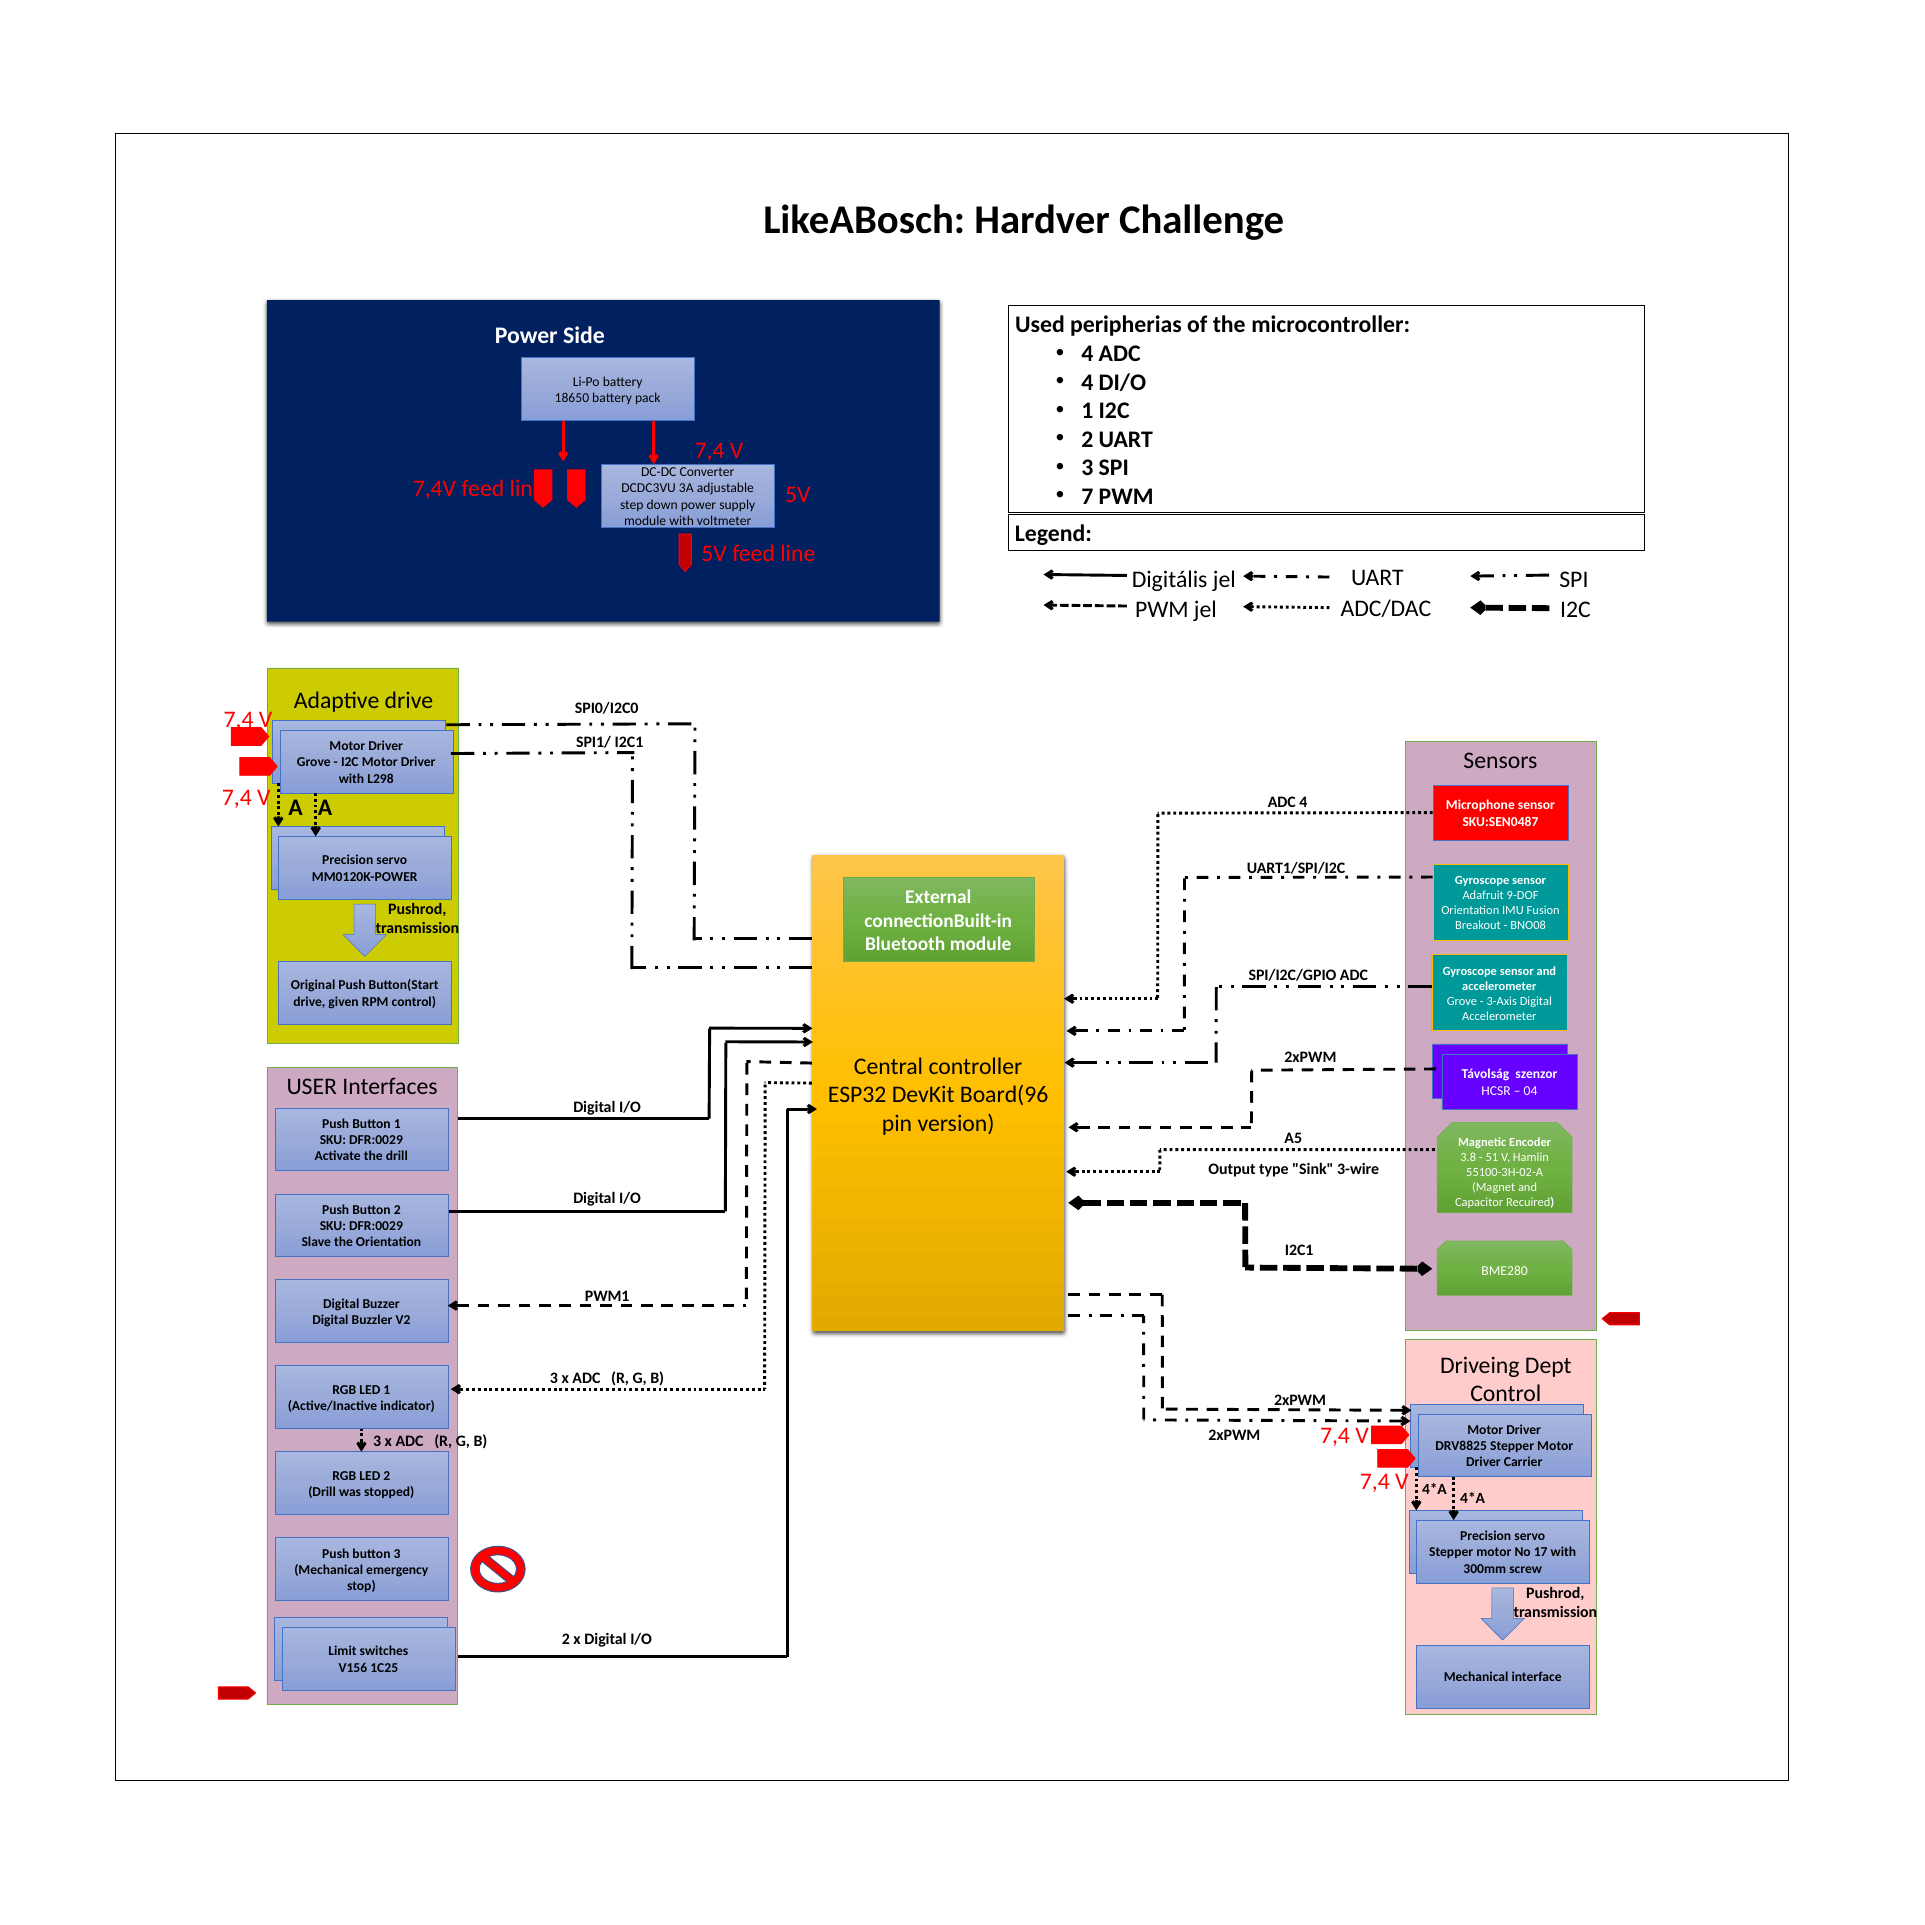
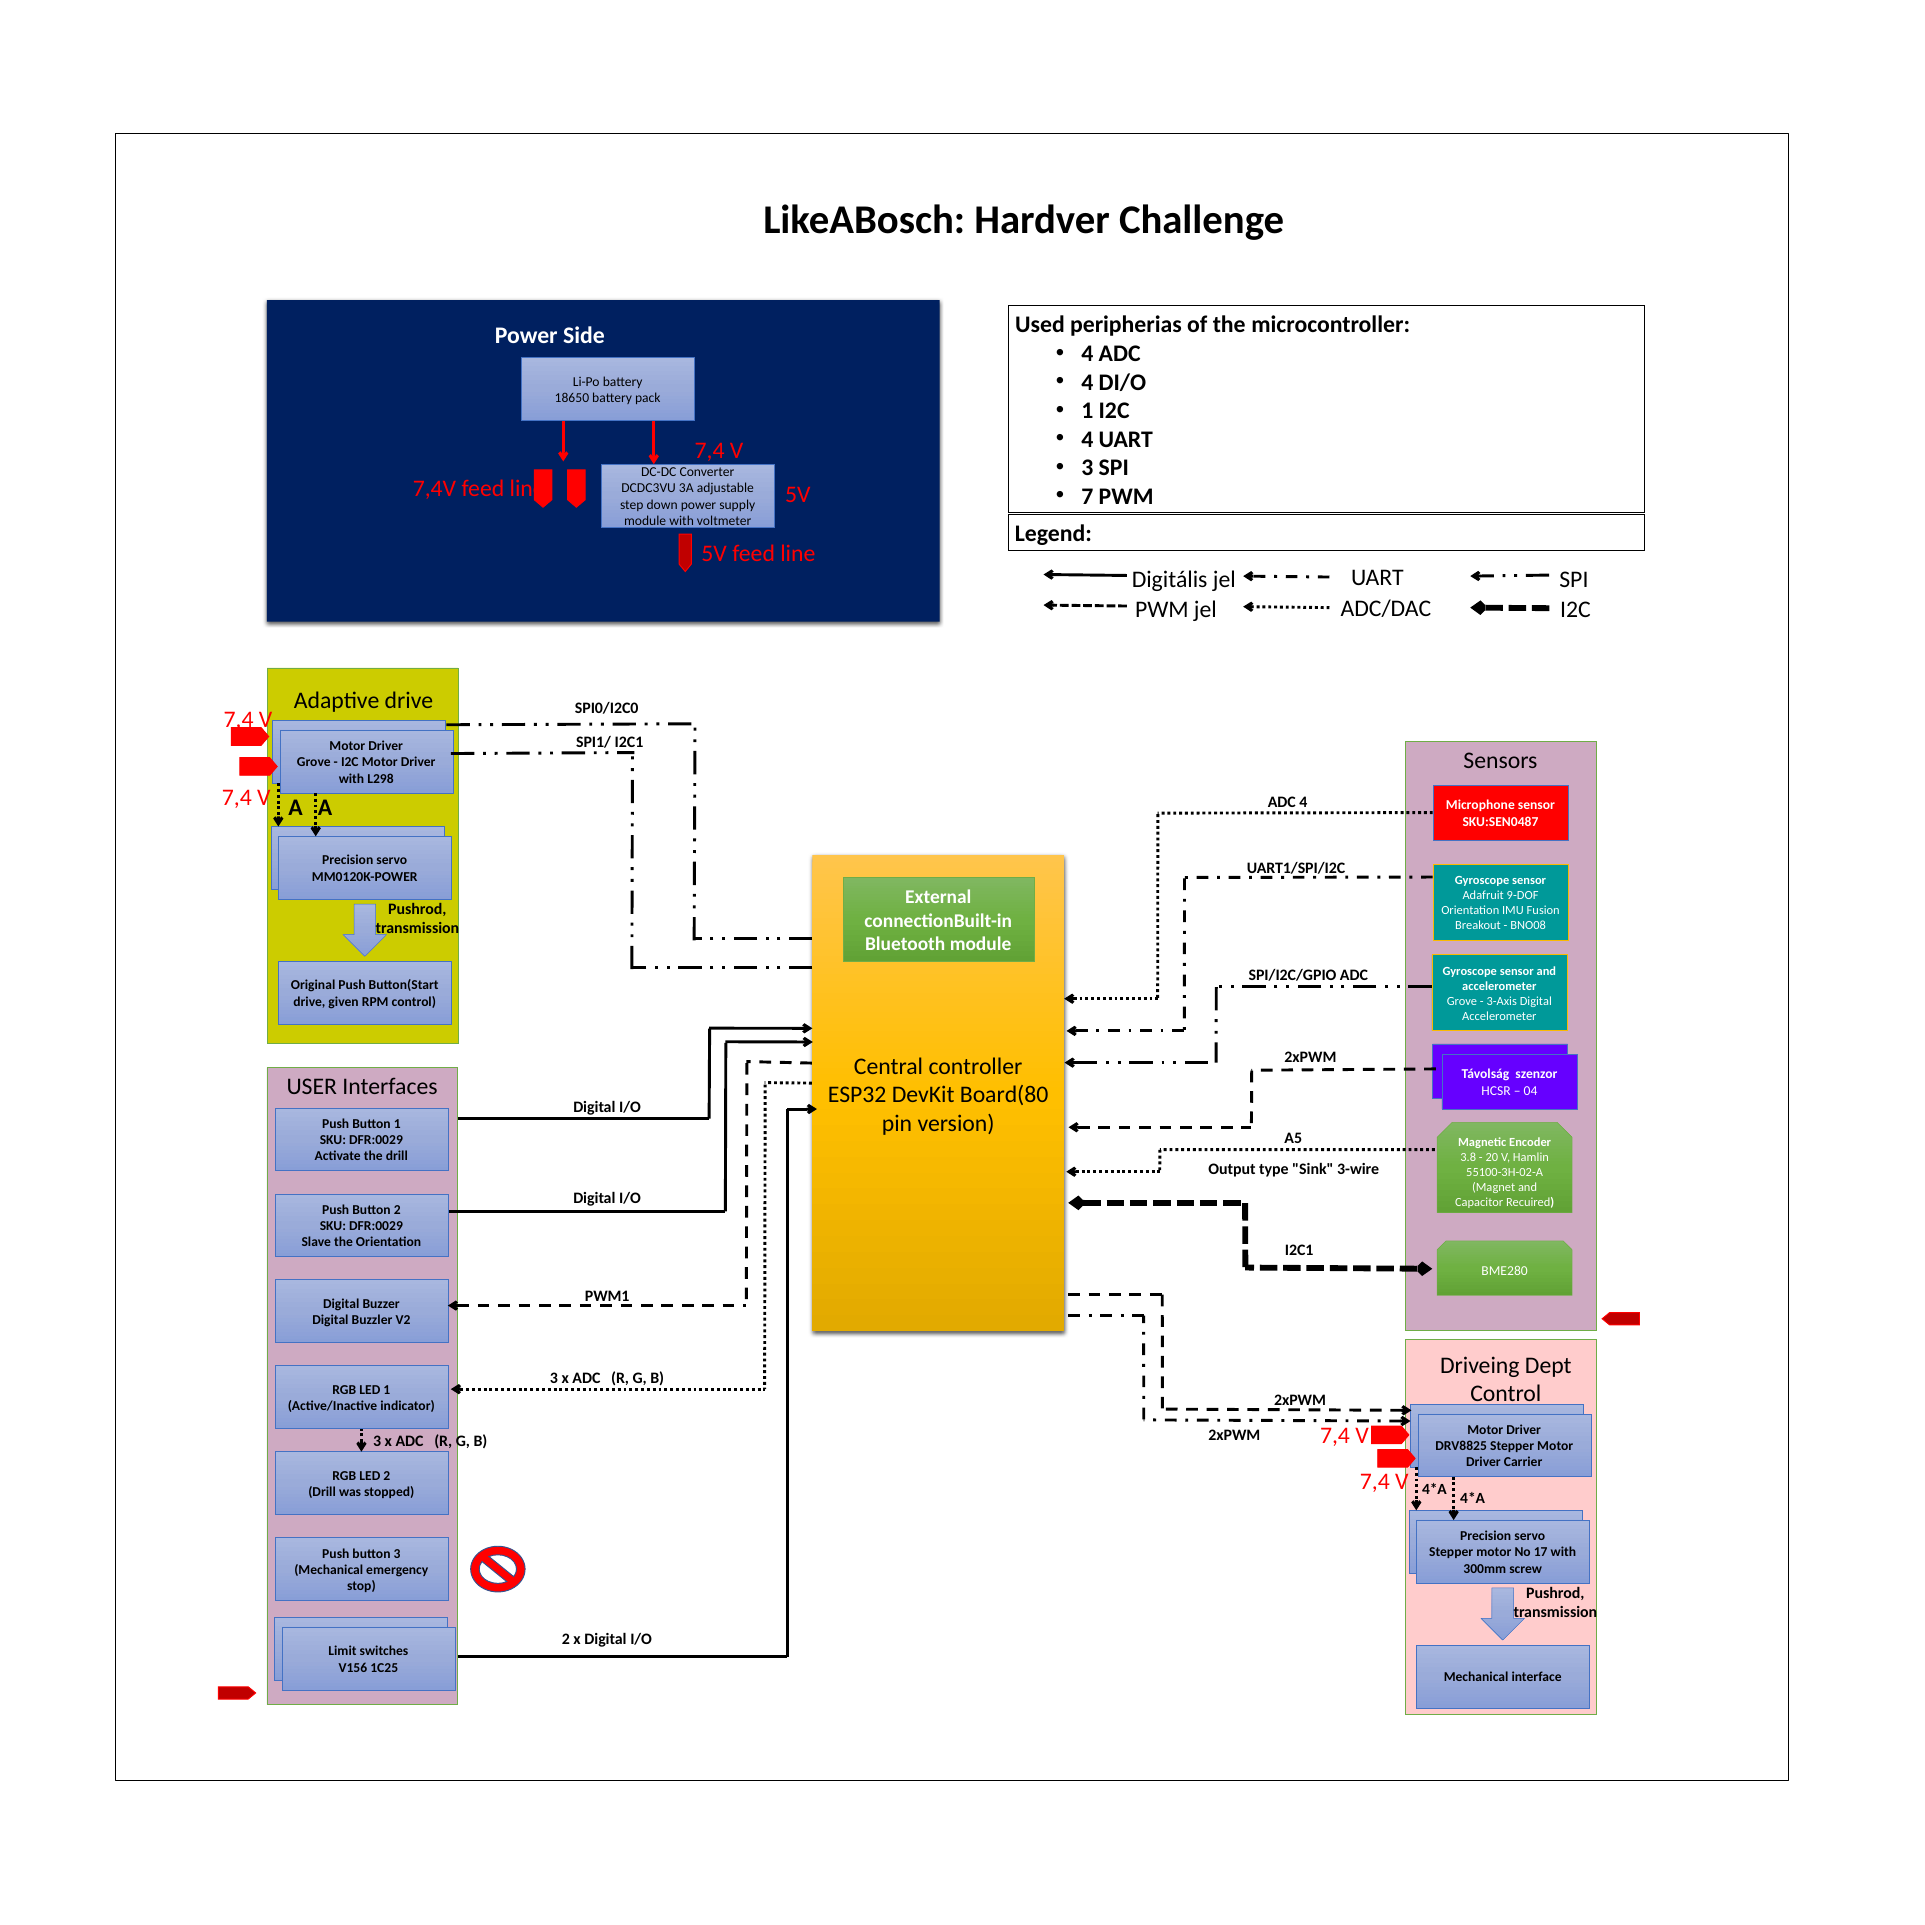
2 at (1087, 439): 2 -> 4
Board(96: Board(96 -> Board(80
51: 51 -> 20
